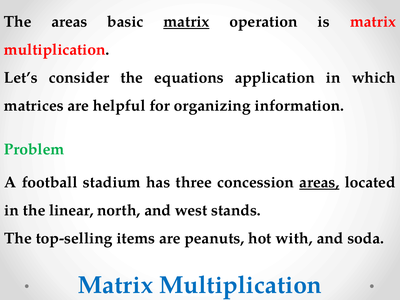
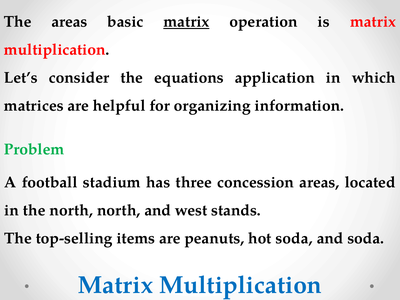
areas at (319, 182) underline: present -> none
the linear: linear -> north
hot with: with -> soda
